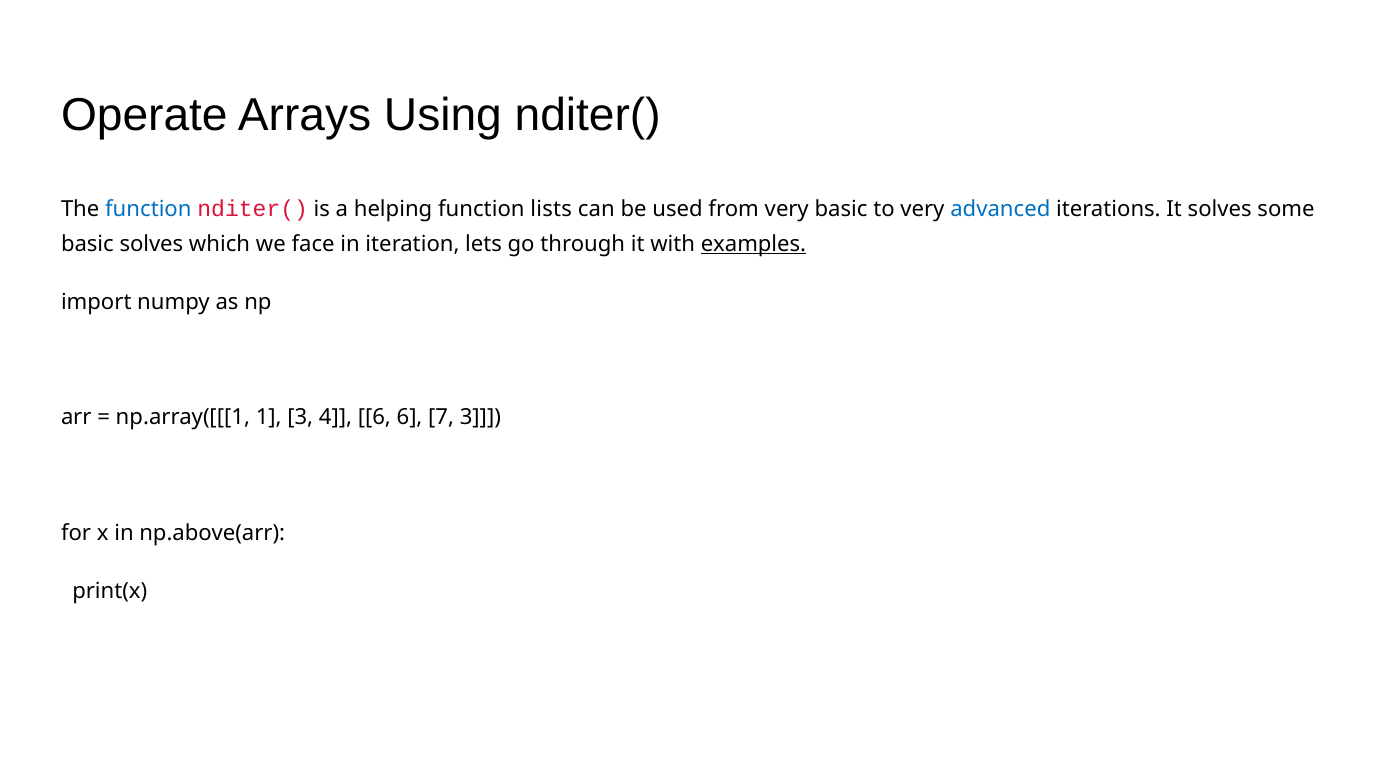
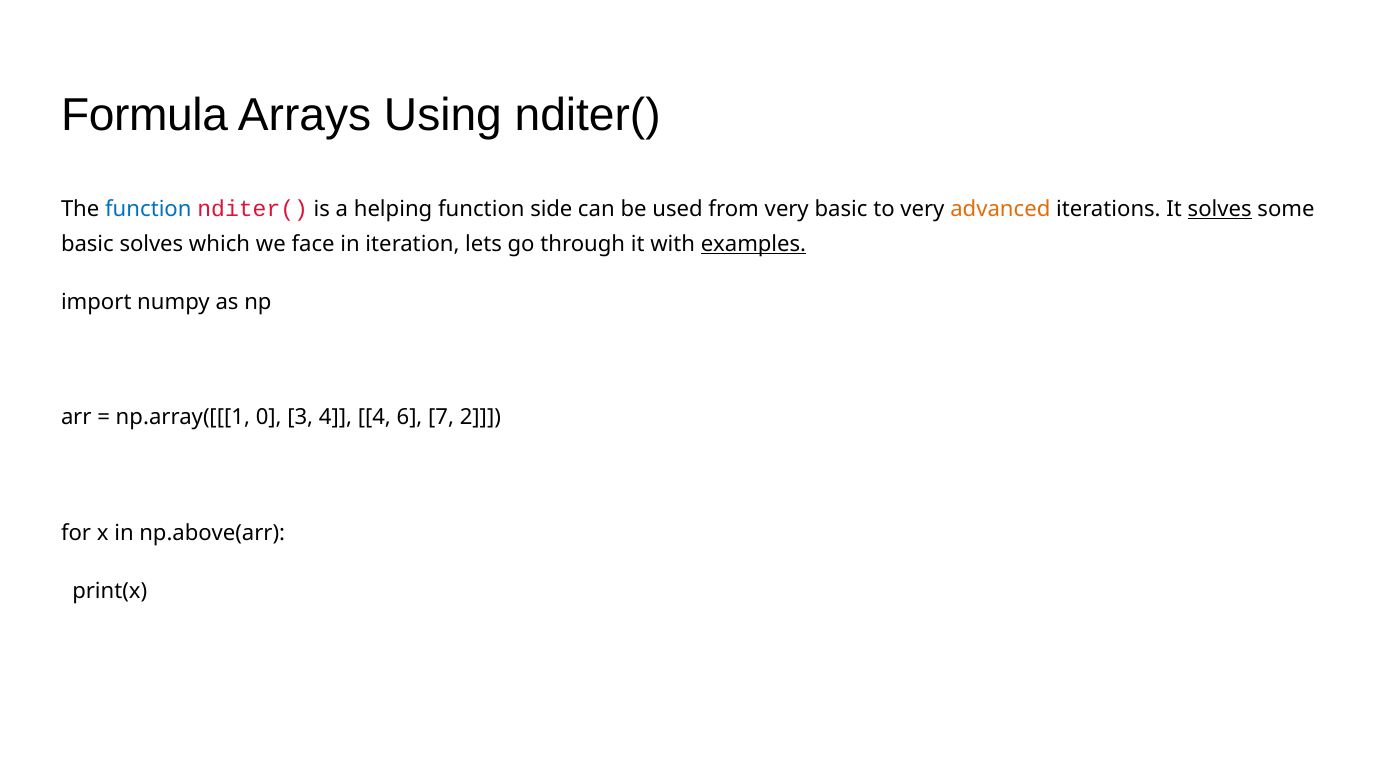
Operate: Operate -> Formula
lists: lists -> side
advanced colour: blue -> orange
solves at (1220, 209) underline: none -> present
1: 1 -> 0
4 6: 6 -> 4
7 3: 3 -> 2
